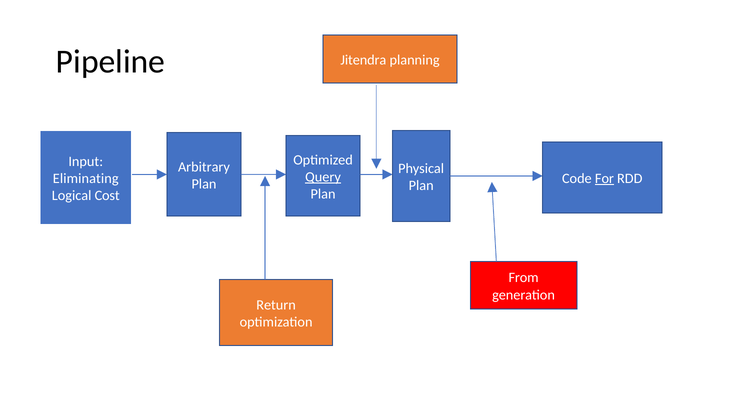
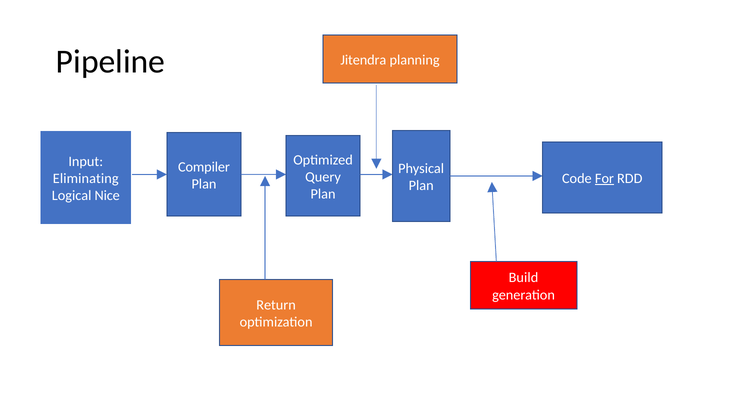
Arbitrary: Arbitrary -> Compiler
Query underline: present -> none
Cost: Cost -> Nice
From: From -> Build
